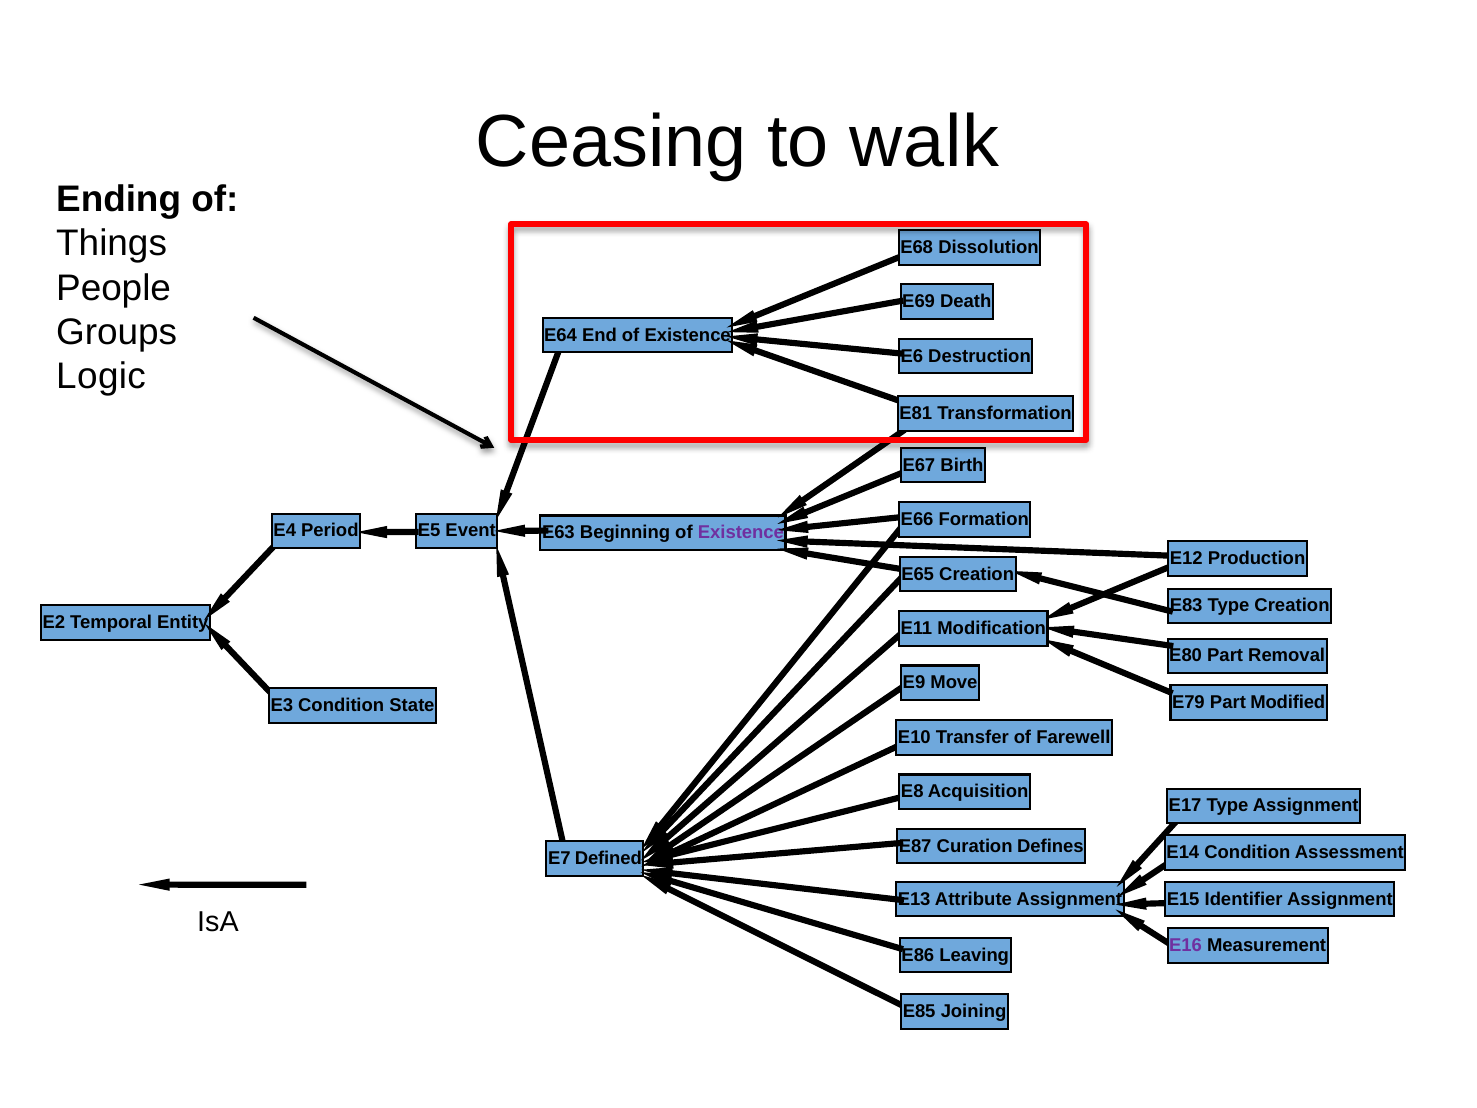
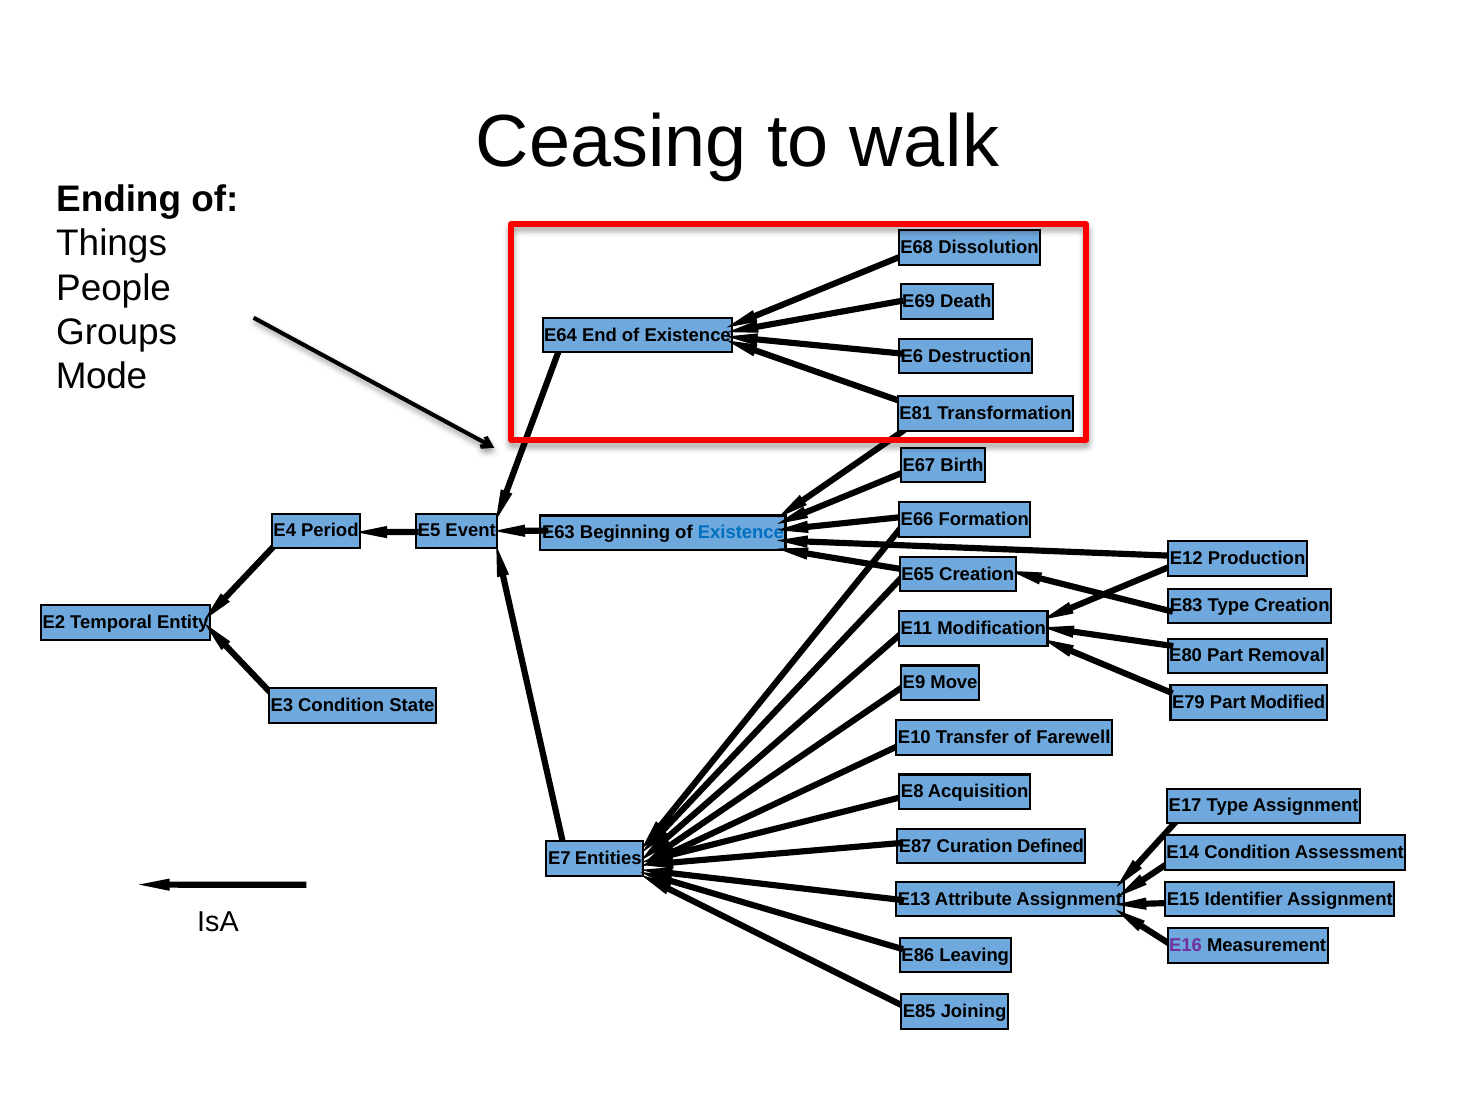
Logic: Logic -> Mode
Existence at (741, 533) colour: purple -> blue
Defines: Defines -> Defined
Defined: Defined -> Entities
